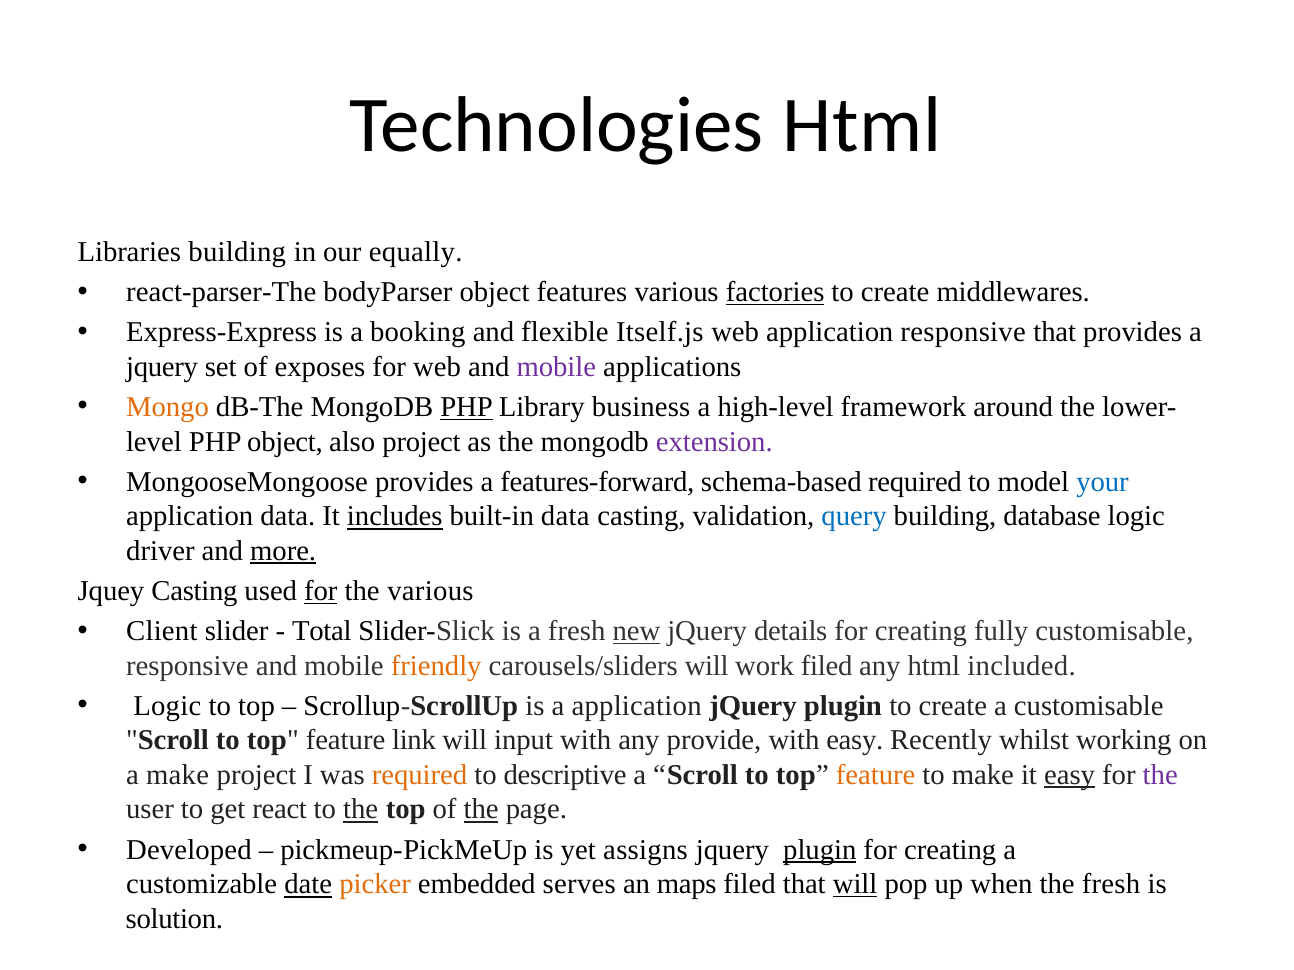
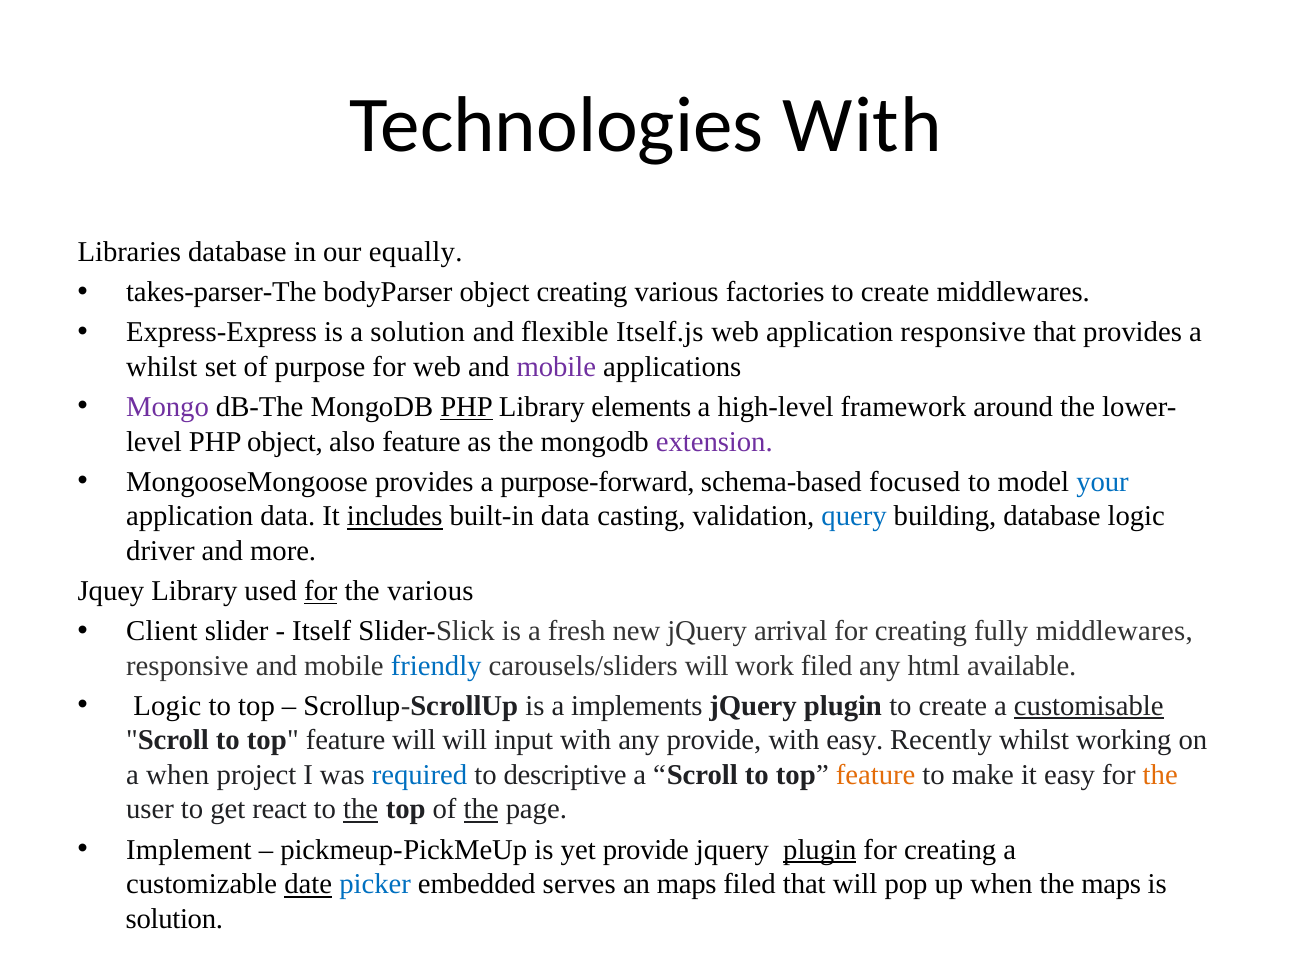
Technologies Html: Html -> With
Libraries building: building -> database
react-parser-The: react-parser-The -> takes-parser-The
object features: features -> creating
factories underline: present -> none
a booking: booking -> solution
jquery at (162, 367): jquery -> whilst
exposes: exposes -> purpose
Mongo colour: orange -> purple
business: business -> elements
also project: project -> feature
features-forward: features-forward -> purpose-forward
schema-based required: required -> focused
more underline: present -> none
Jquey Casting: Casting -> Library
Total: Total -> Itself
new underline: present -> none
details: details -> arrival
fully customisable: customisable -> middlewares
friendly colour: orange -> blue
included: included -> available
a application: application -> implements
customisable at (1089, 706) underline: none -> present
feature link: link -> will
a make: make -> when
required at (420, 775) colour: orange -> blue
easy at (1070, 775) underline: present -> none
the at (1160, 775) colour: purple -> orange
Developed: Developed -> Implement
yet assigns: assigns -> provide
picker colour: orange -> blue
will at (855, 885) underline: present -> none
the fresh: fresh -> maps
